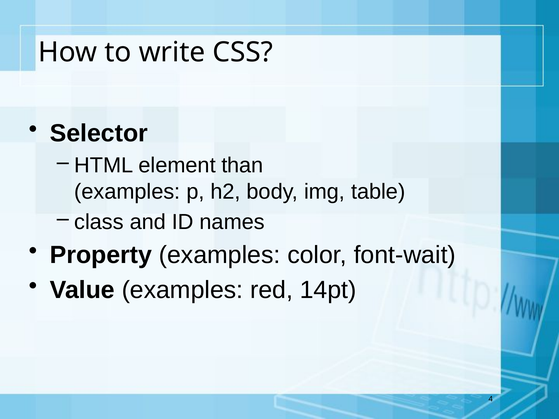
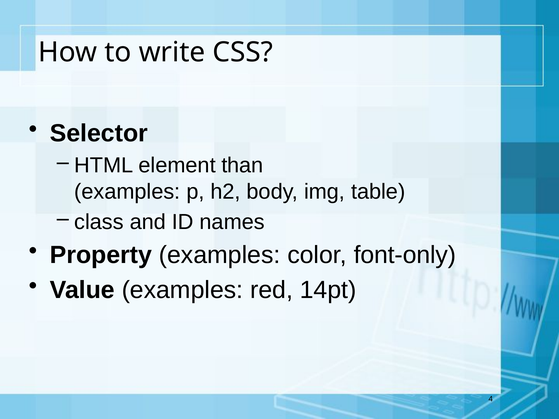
font-wait: font-wait -> font-only
